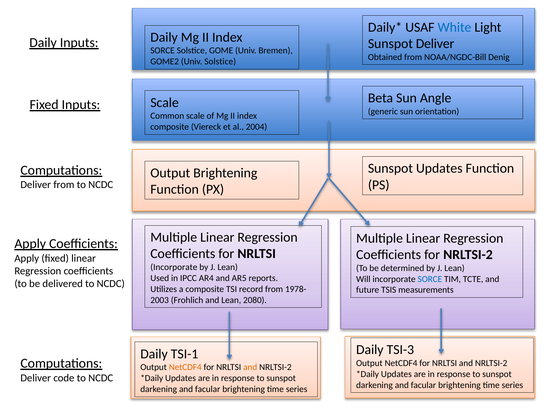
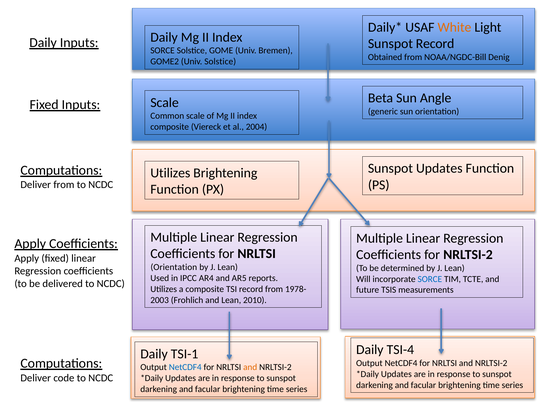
White colour: blue -> orange
Sunspot Deliver: Deliver -> Record
Output at (170, 173): Output -> Utilizes
Incorporate at (174, 267): Incorporate -> Orientation
2080: 2080 -> 2010
TSI-3: TSI-3 -> TSI-4
NetCDF4 at (185, 367) colour: orange -> blue
